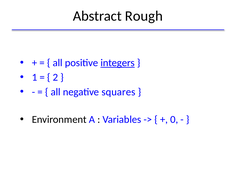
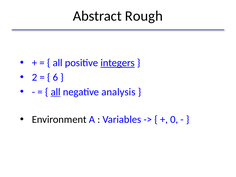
1: 1 -> 2
2: 2 -> 6
all at (56, 92) underline: none -> present
squares: squares -> analysis
